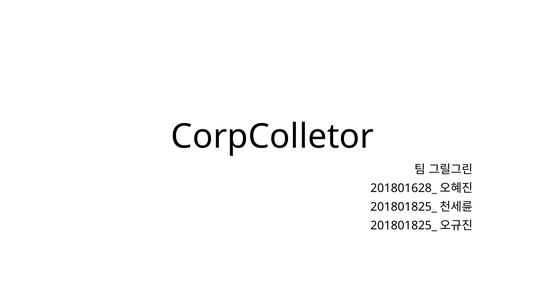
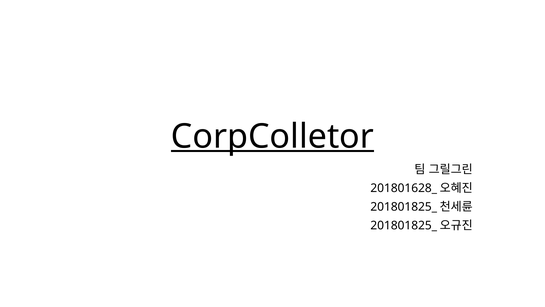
CorpColletor underline: none -> present
